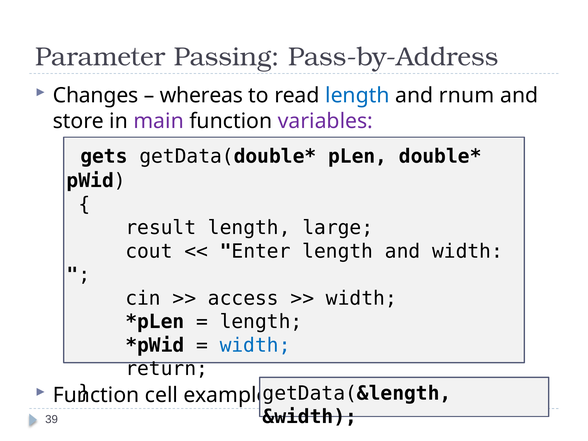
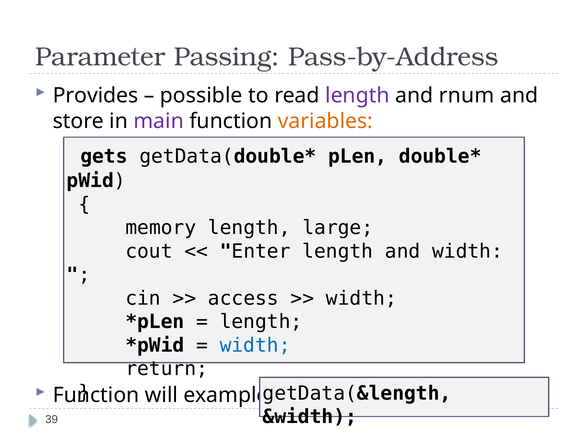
Changes: Changes -> Provides
whereas: whereas -> possible
length at (357, 96) colour: blue -> purple
variables colour: purple -> orange
result: result -> memory
cell: cell -> will
